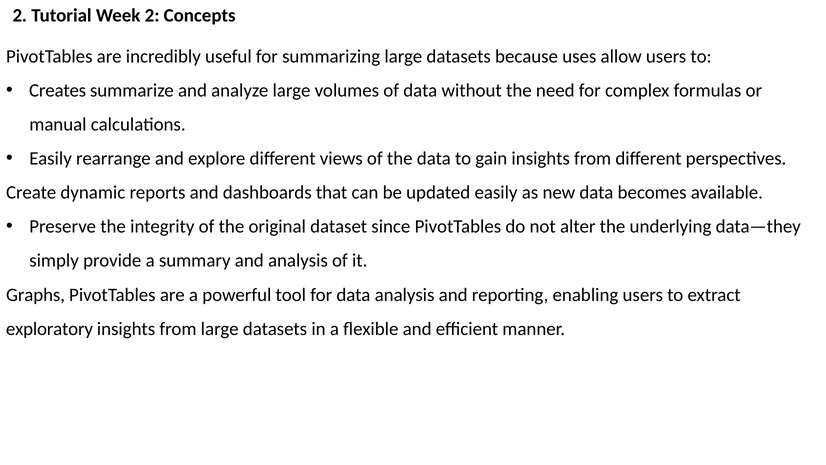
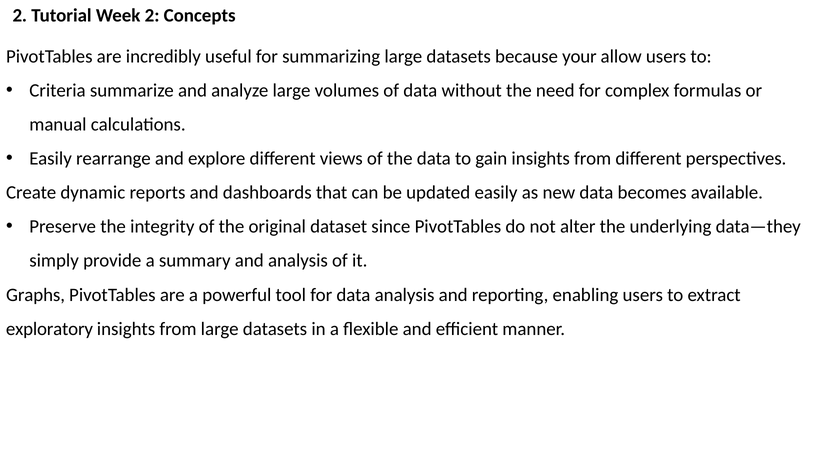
uses: uses -> your
Creates: Creates -> Criteria
